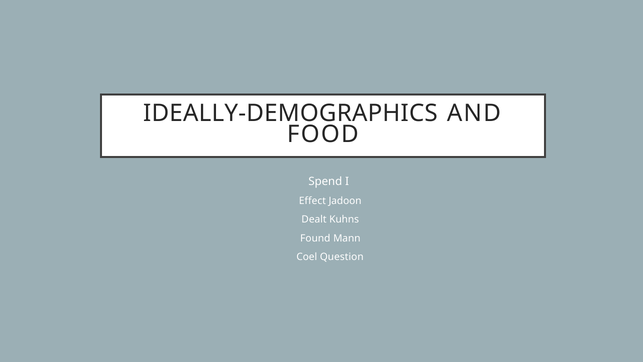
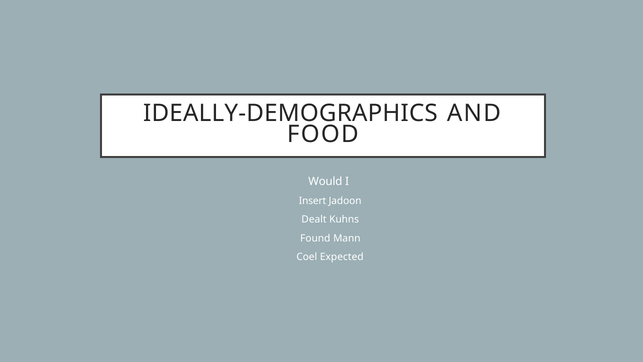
Spend: Spend -> Would
Effect: Effect -> Insert
Question: Question -> Expected
